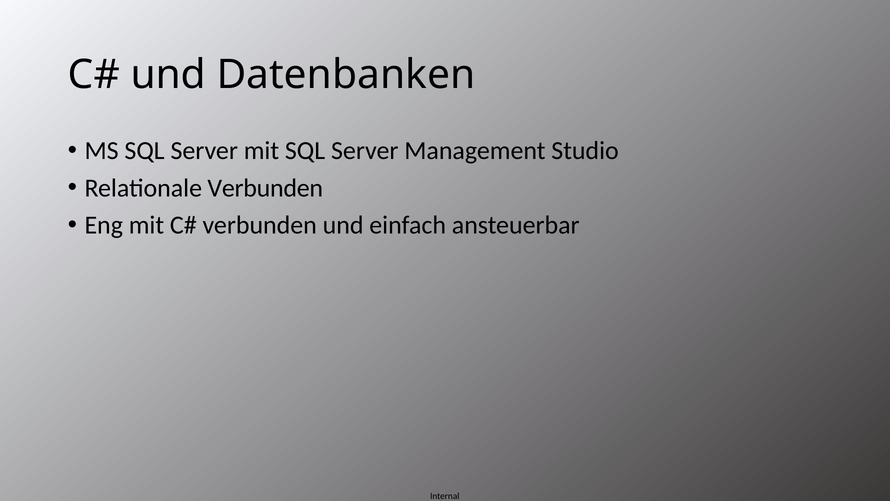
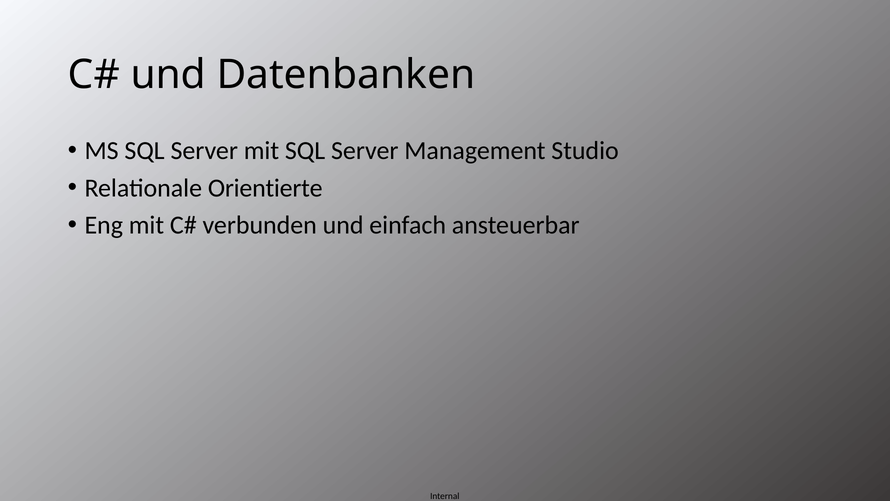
Relationale Verbunden: Verbunden -> Orientierte
